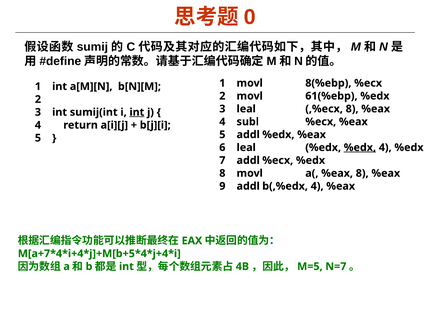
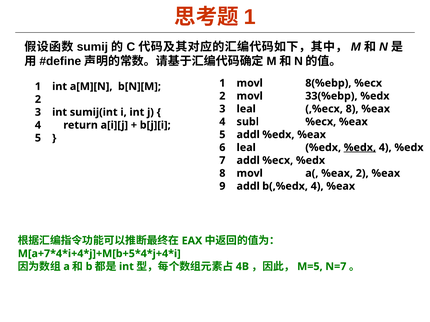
0 at (250, 17): 0 -> 1
61(%ebp: 61(%ebp -> 33(%ebp
int at (137, 112) underline: present -> none
%eax 8: 8 -> 2
